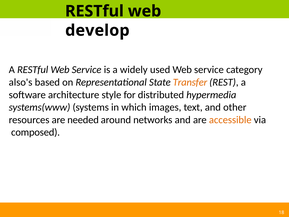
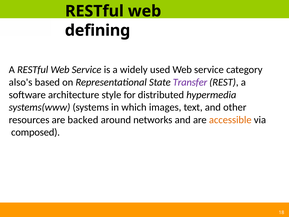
develop: develop -> defining
Transfer colour: orange -> purple
needed: needed -> backed
